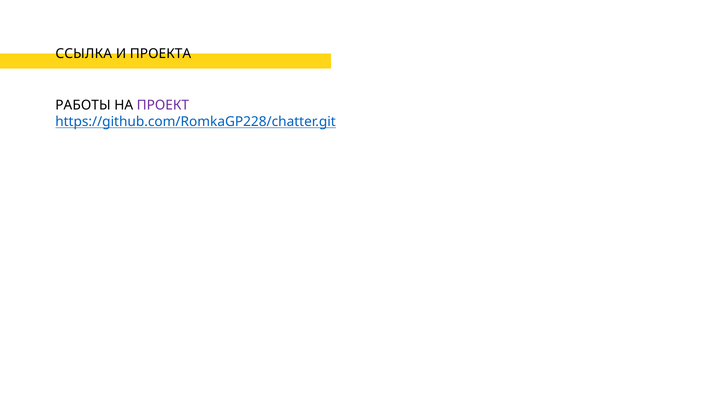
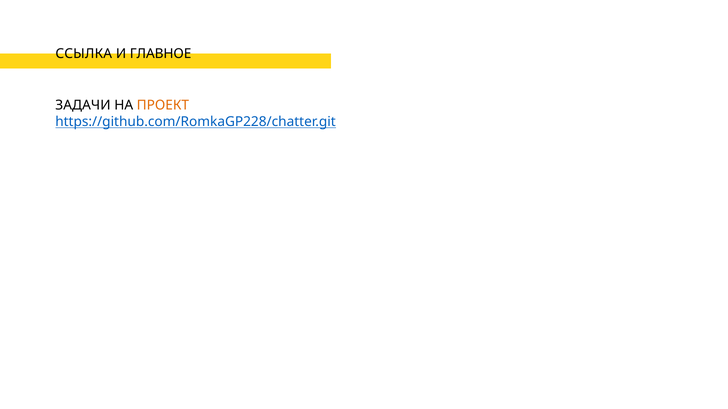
ПРОЕКТА: ПРОЕКТА -> ГЛАВНОЕ
РАБОТЫ: РАБОТЫ -> ЗАДАЧИ
ПРОЕКТ colour: purple -> orange
